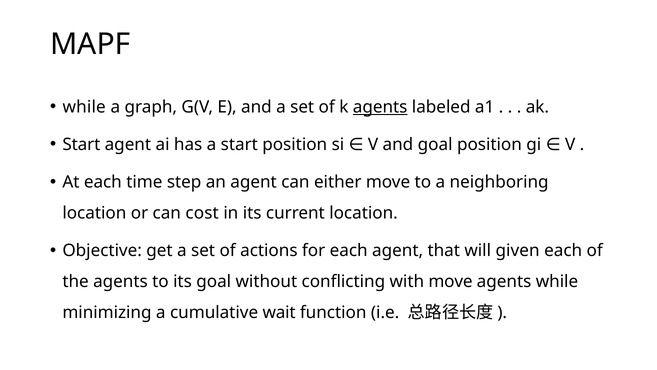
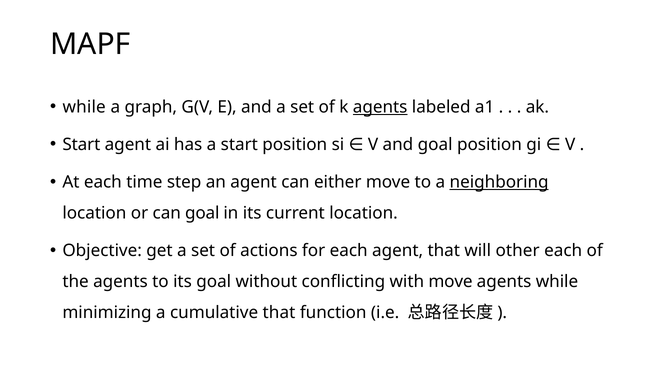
neighboring underline: none -> present
can cost: cost -> goal
given: given -> other
cumulative wait: wait -> that
